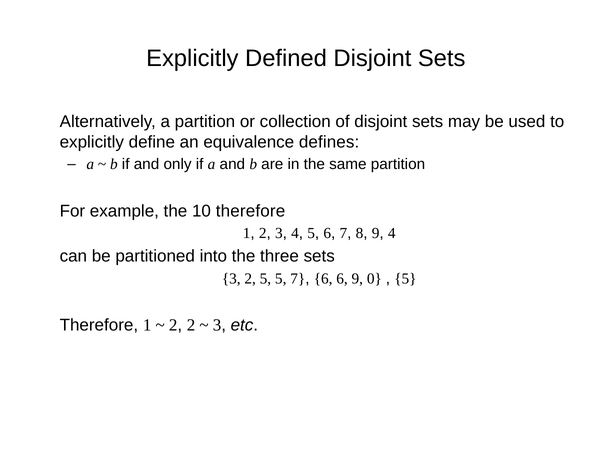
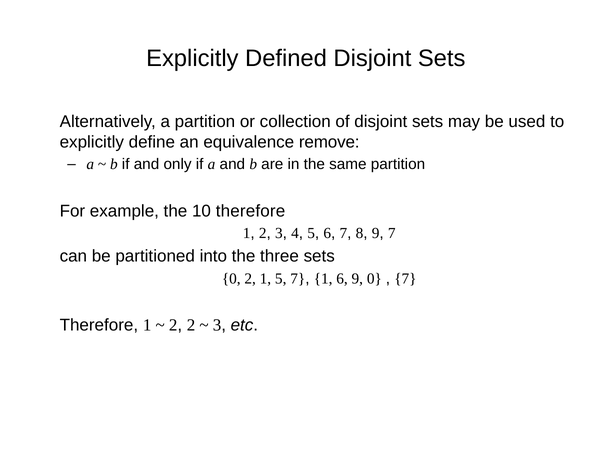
defines: defines -> remove
9 4: 4 -> 7
3 at (231, 279): 3 -> 0
2 5: 5 -> 1
7 6: 6 -> 1
5 at (405, 279): 5 -> 7
